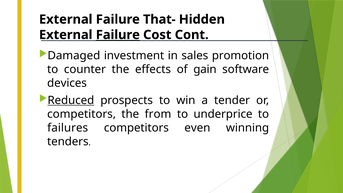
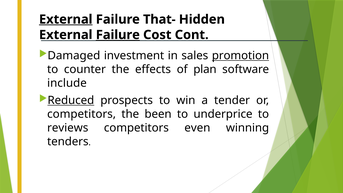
External at (66, 19) underline: none -> present
promotion underline: none -> present
gain: gain -> plan
devices: devices -> include
from: from -> been
failures: failures -> reviews
